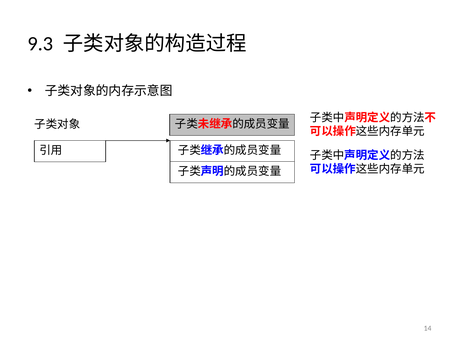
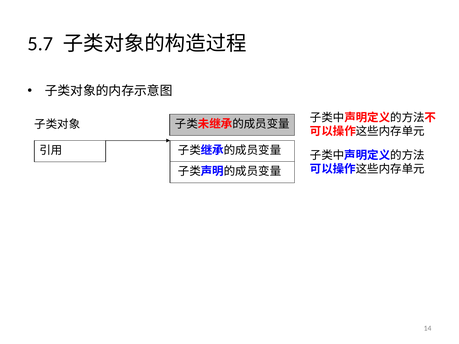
9.3: 9.3 -> 5.7
